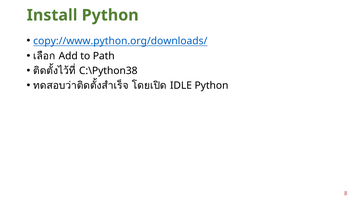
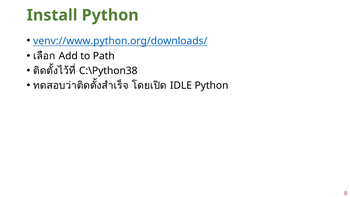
copy://www.python.org/downloads/: copy://www.python.org/downloads/ -> venv://www.python.org/downloads/
